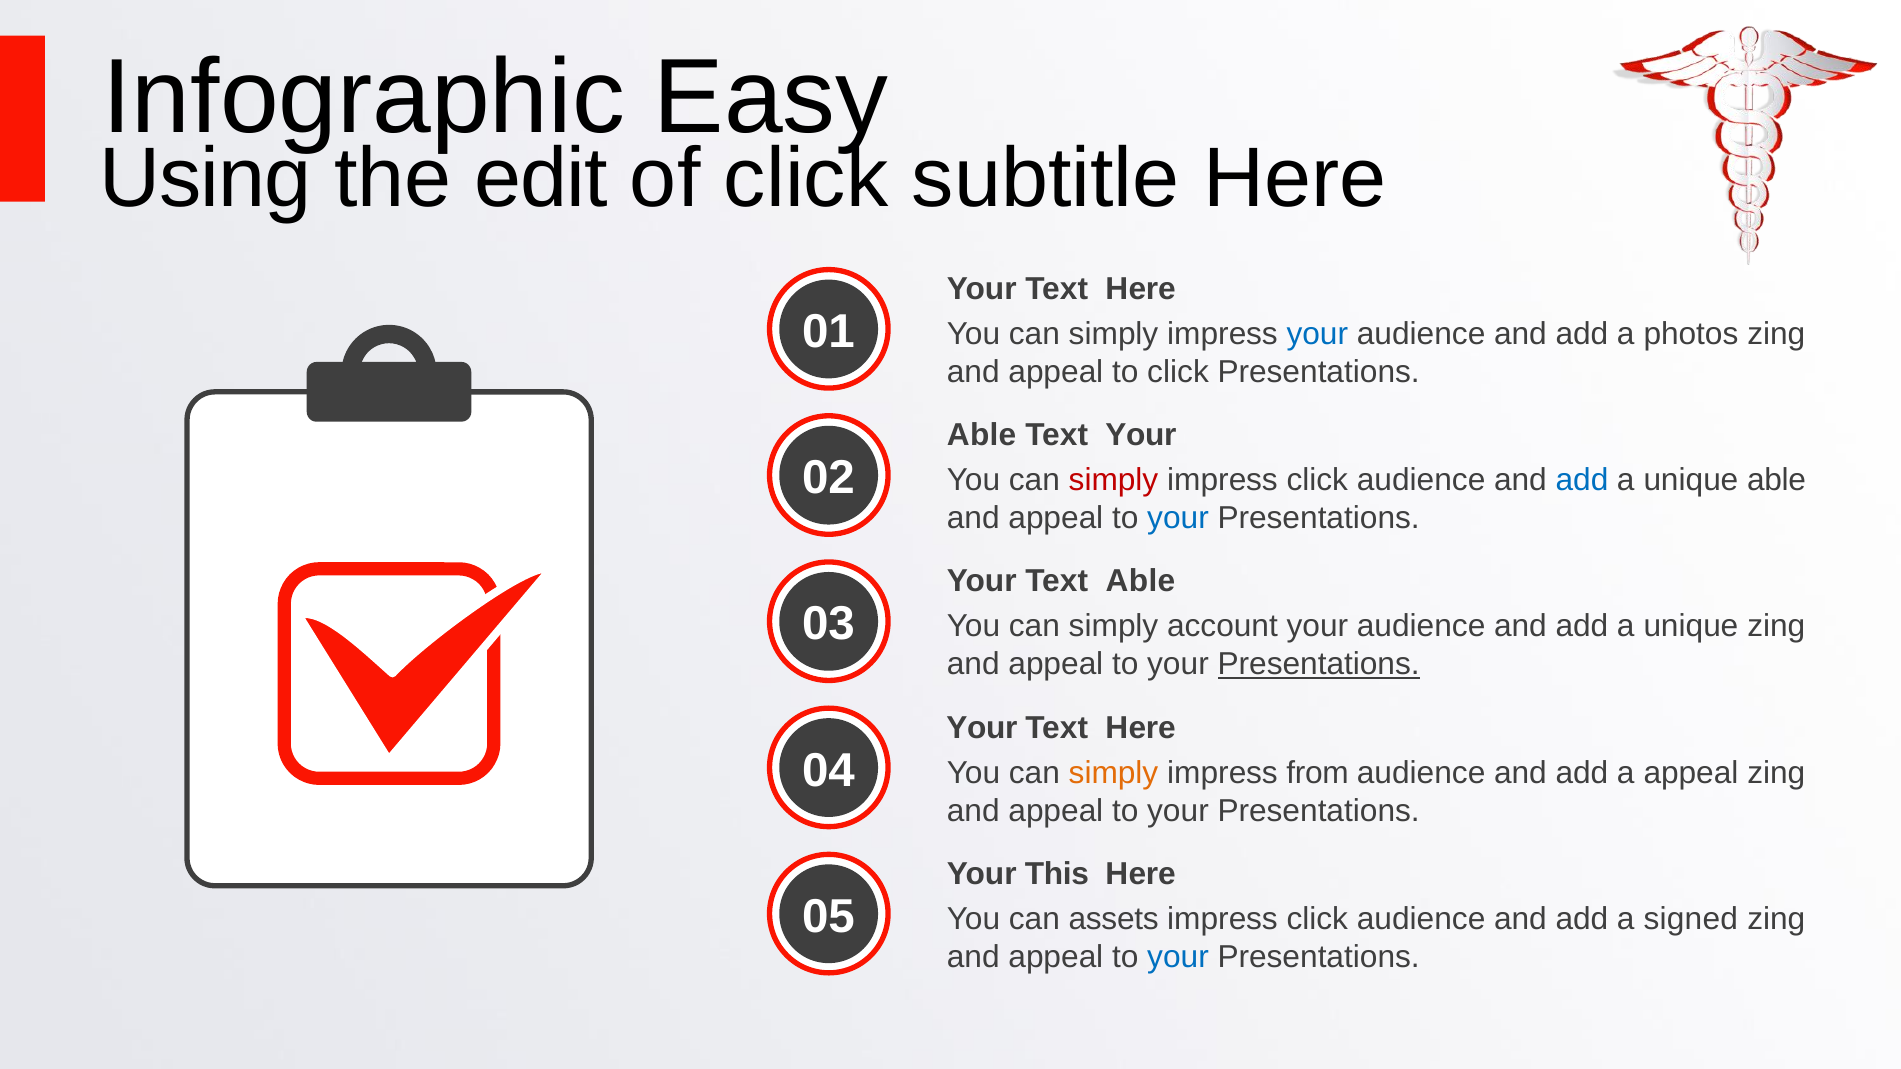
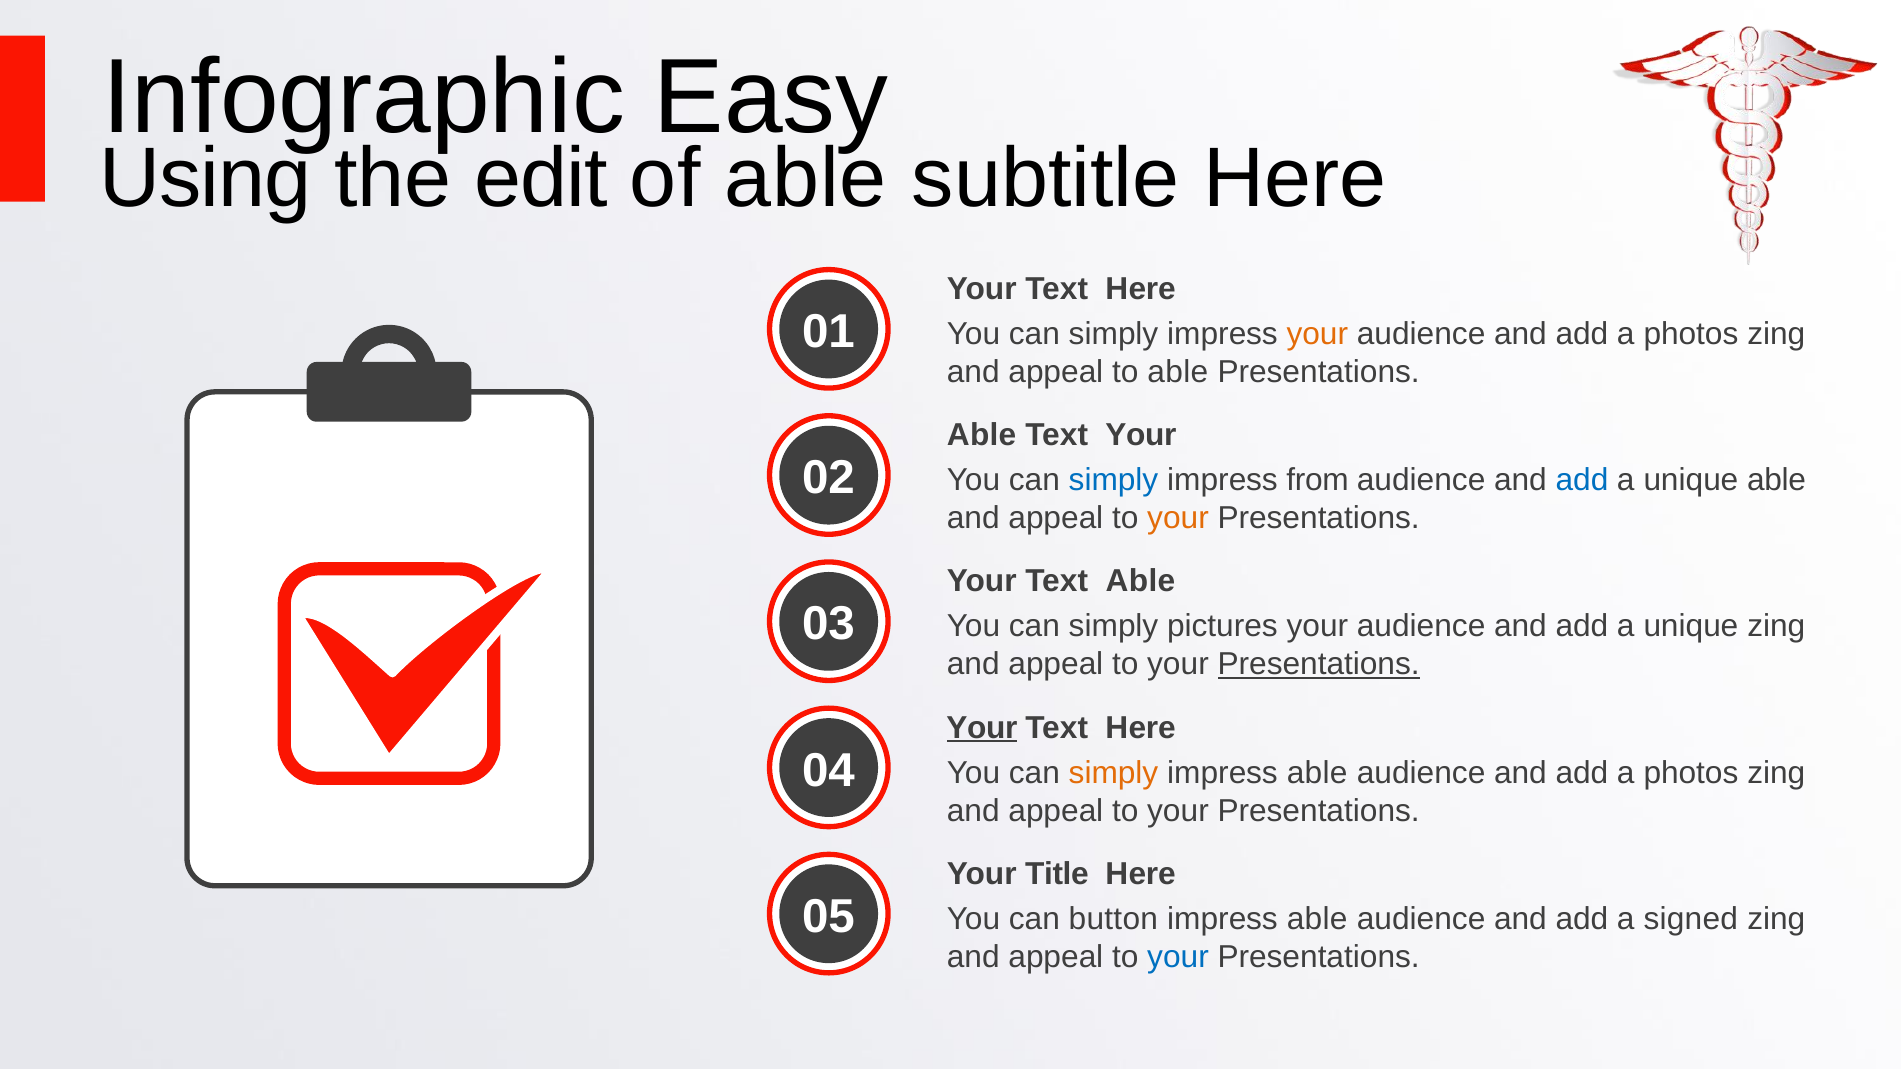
of click: click -> able
your at (1317, 334) colour: blue -> orange
to click: click -> able
simply at (1113, 480) colour: red -> blue
click at (1317, 480): click -> from
your at (1178, 518) colour: blue -> orange
account: account -> pictures
Your at (982, 728) underline: none -> present
from at (1317, 773): from -> able
appeal at (1691, 773): appeal -> photos
This: This -> Title
assets: assets -> button
click at (1317, 919): click -> able
